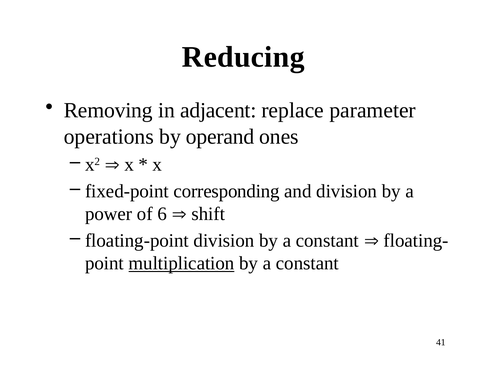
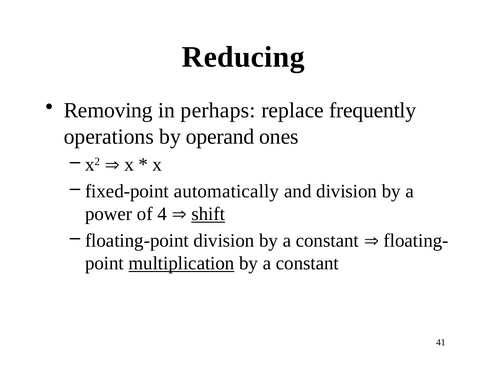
adjacent: adjacent -> perhaps
parameter: parameter -> frequently
corresponding: corresponding -> automatically
6: 6 -> 4
shift underline: none -> present
